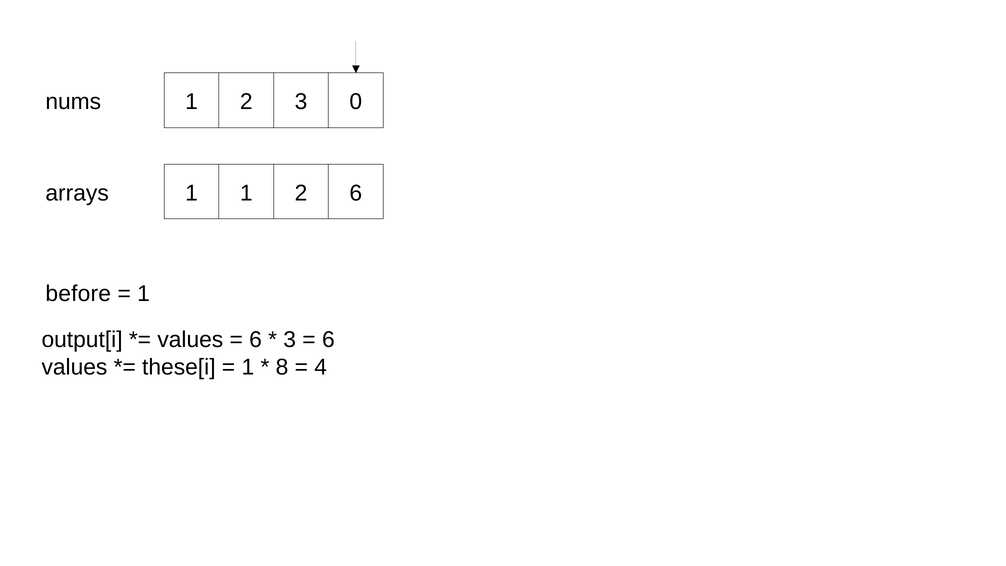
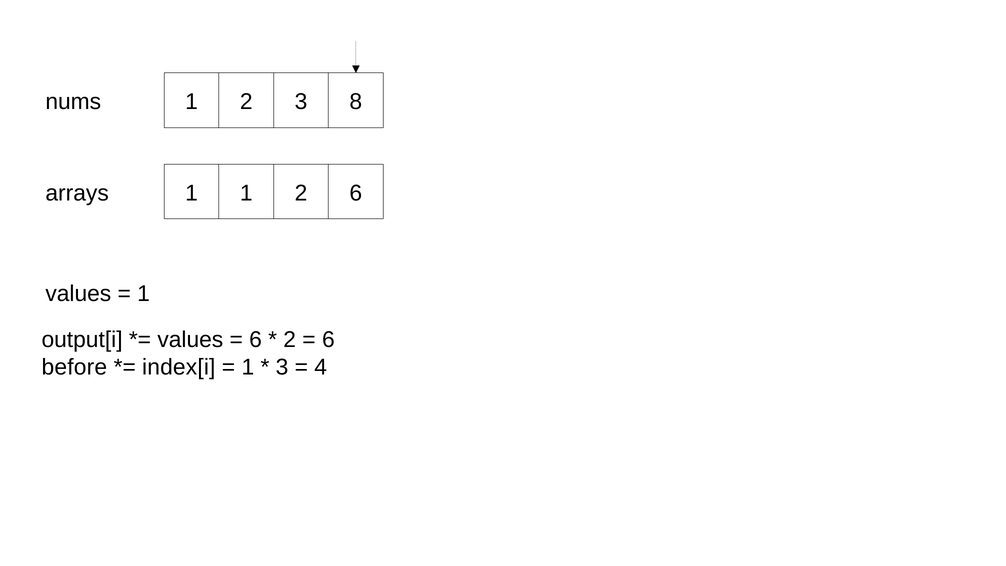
0: 0 -> 8
before at (78, 293): before -> values
3 at (290, 340): 3 -> 2
values at (74, 367): values -> before
these[i: these[i -> index[i
8 at (282, 367): 8 -> 3
